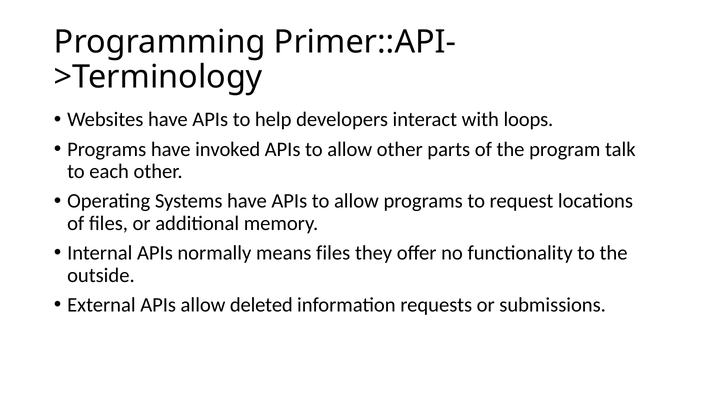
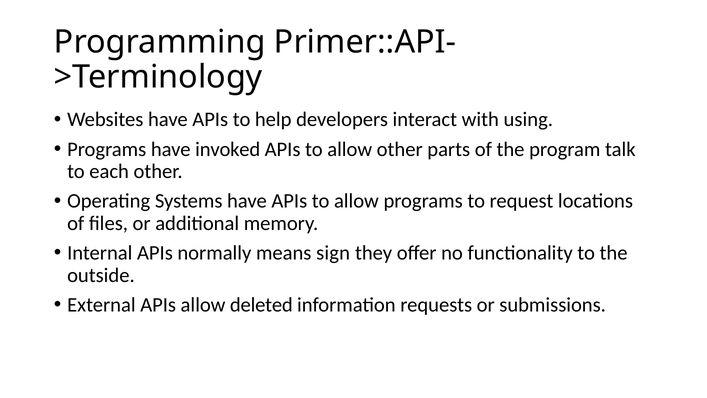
loops: loops -> using
means files: files -> sign
